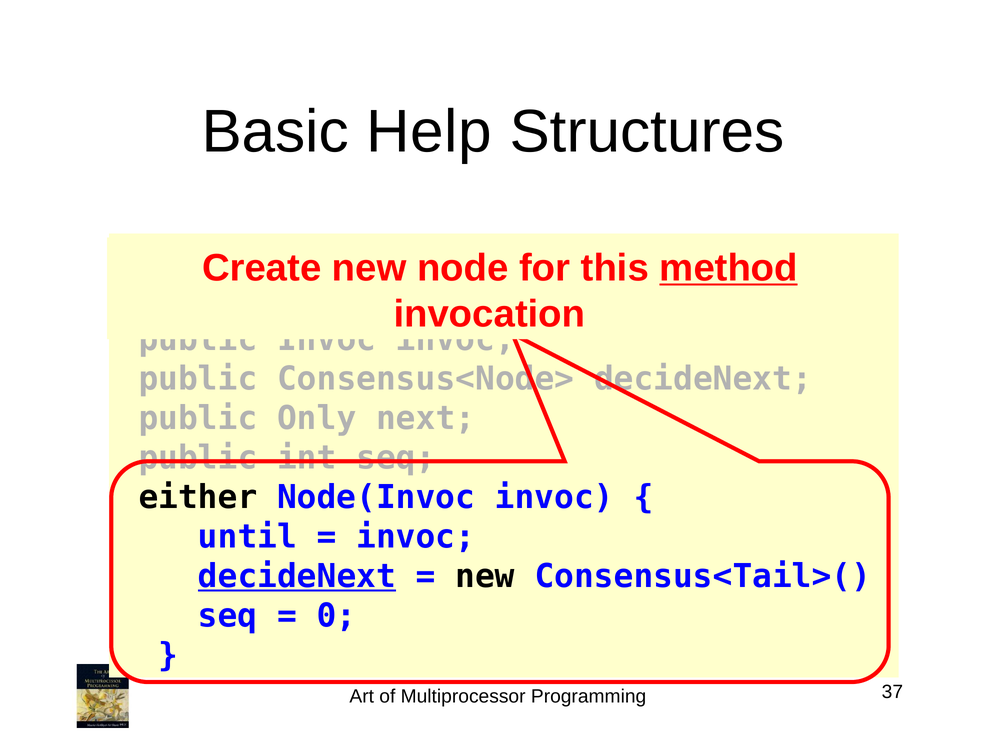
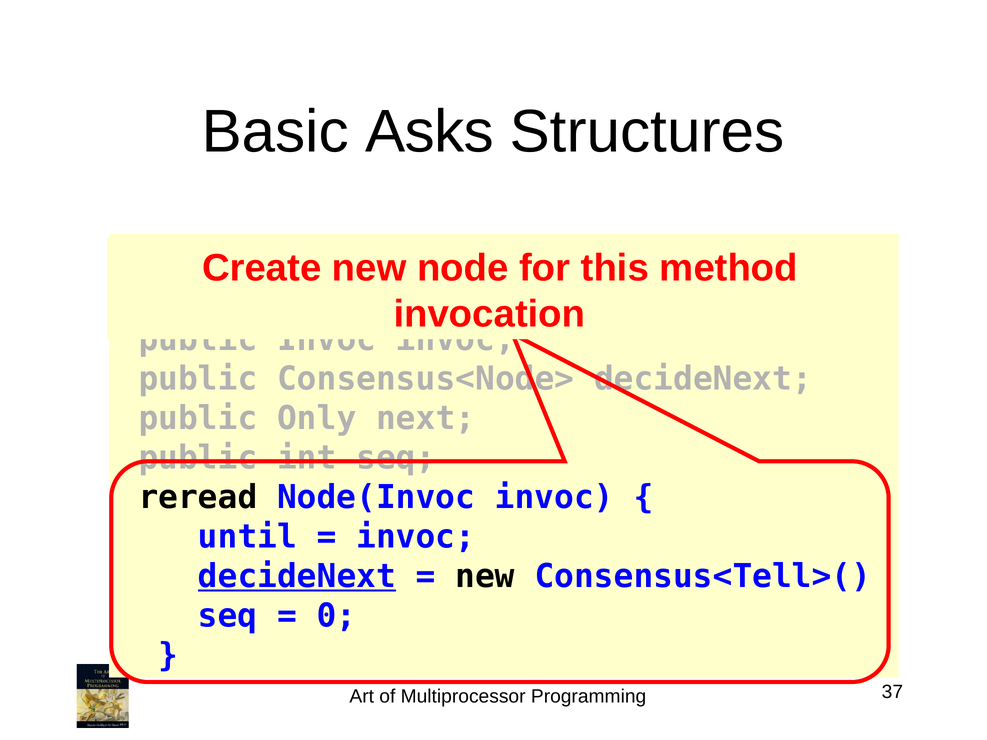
Help: Help -> Asks
method underline: present -> none
either: either -> reread
Consensus<Tail>(: Consensus<Tail>( -> Consensus<Tell>(
